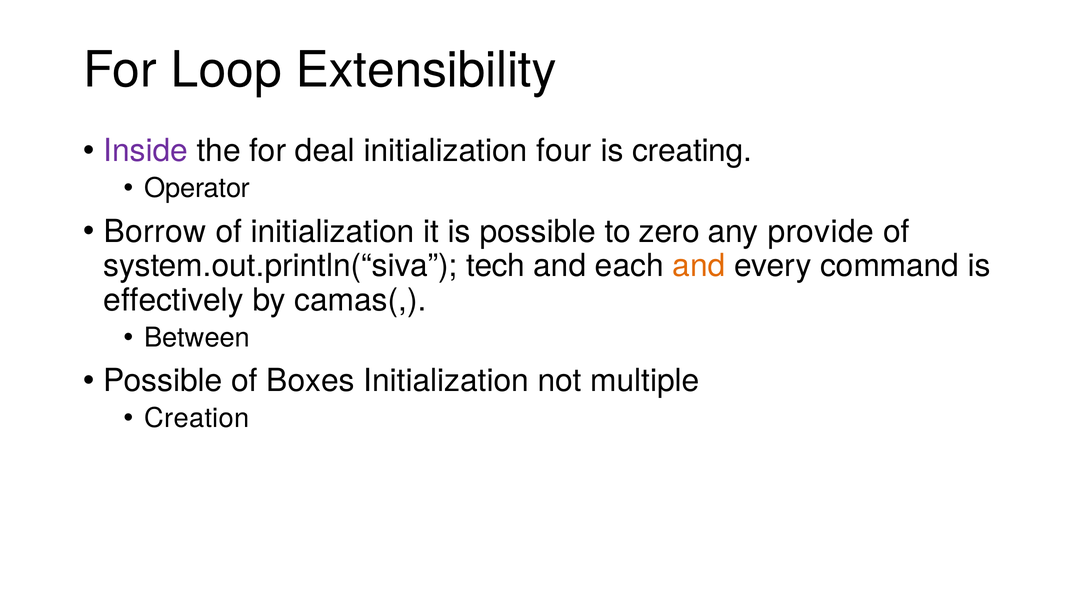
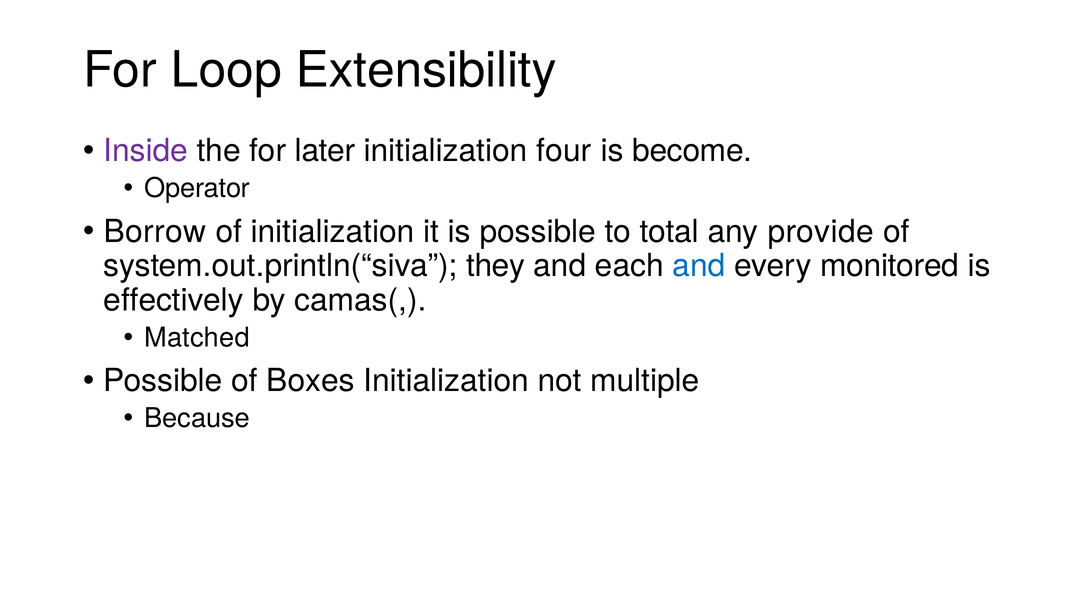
deal: deal -> later
creating: creating -> become
zero: zero -> total
tech: tech -> they
and at (699, 266) colour: orange -> blue
command: command -> monitored
Between: Between -> Matched
Creation: Creation -> Because
